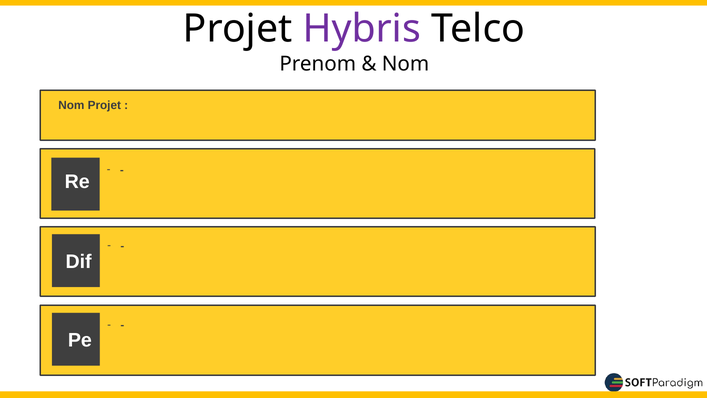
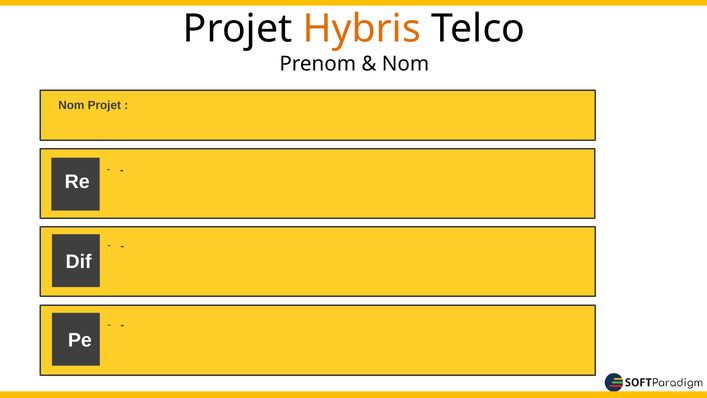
Hybris colour: purple -> orange
